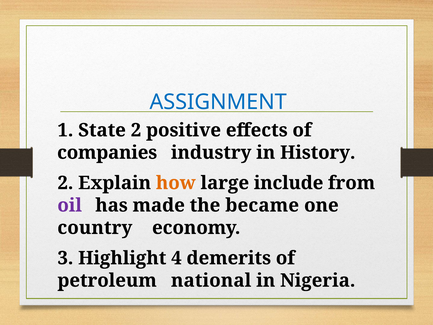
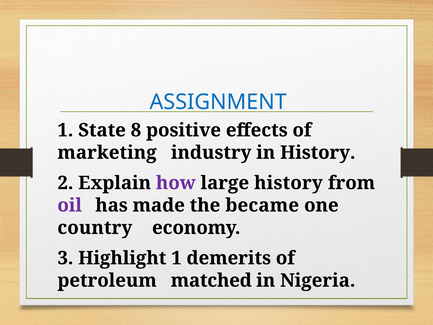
State 2: 2 -> 8
companies: companies -> marketing
how colour: orange -> purple
large include: include -> history
Highlight 4: 4 -> 1
national: national -> matched
